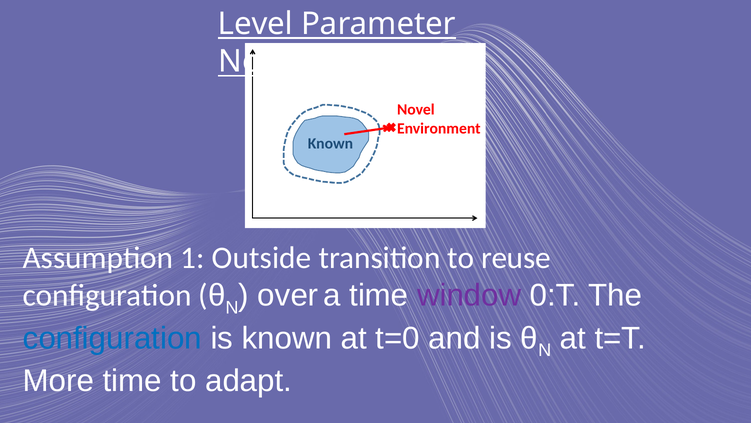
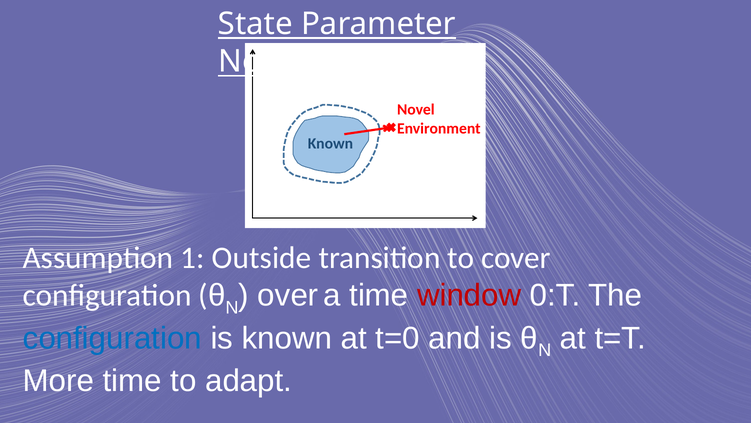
Level: Level -> State
reuse: reuse -> cover
window colour: purple -> red
